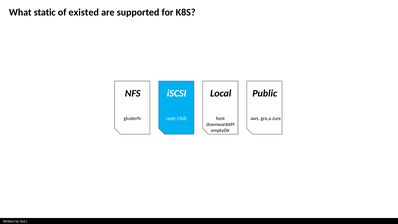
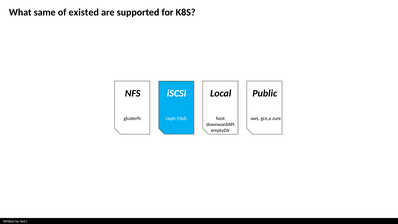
static: static -> same
